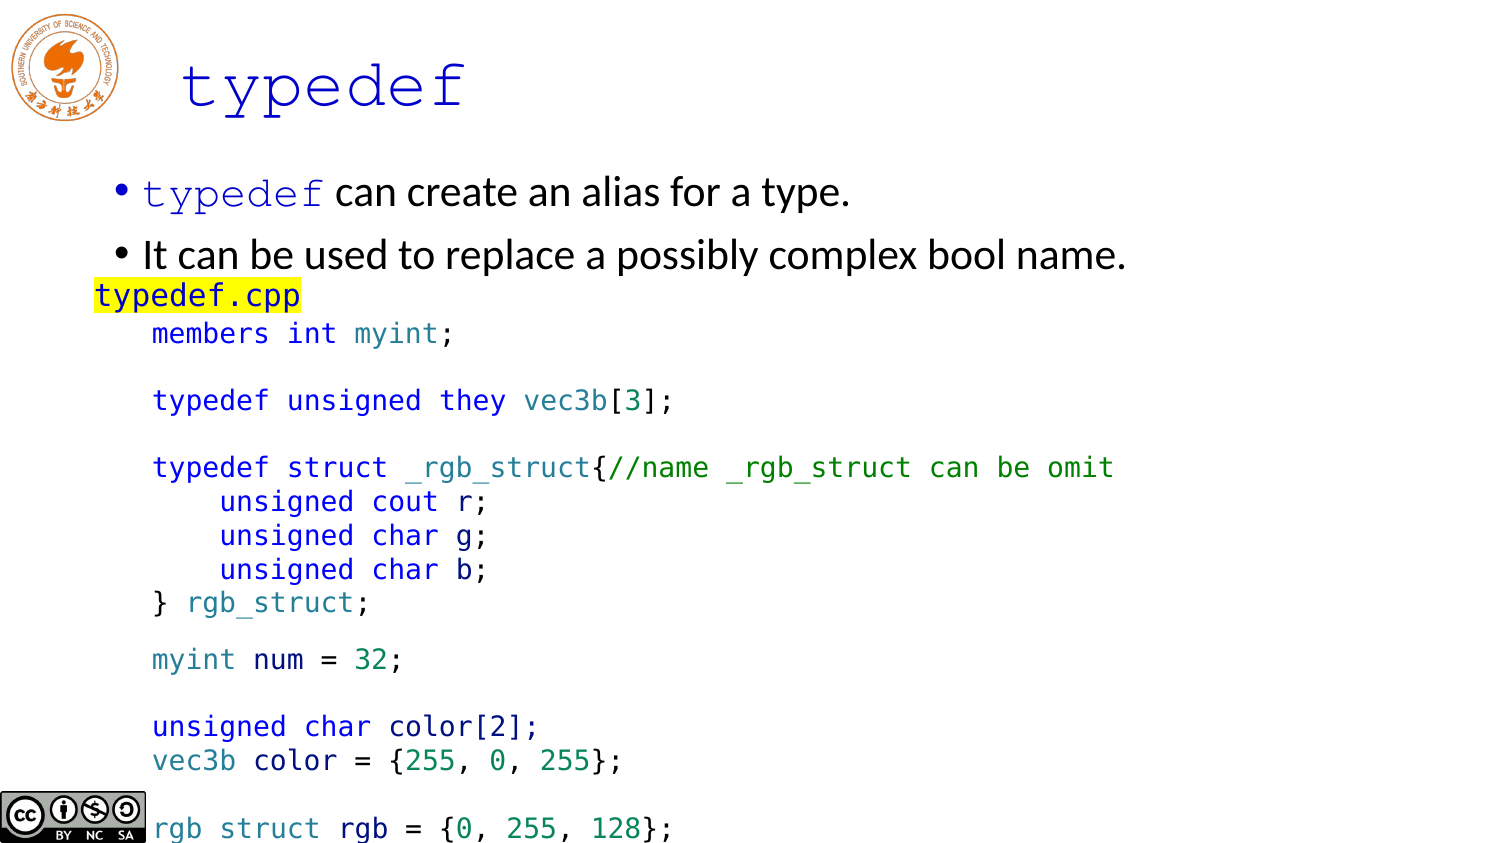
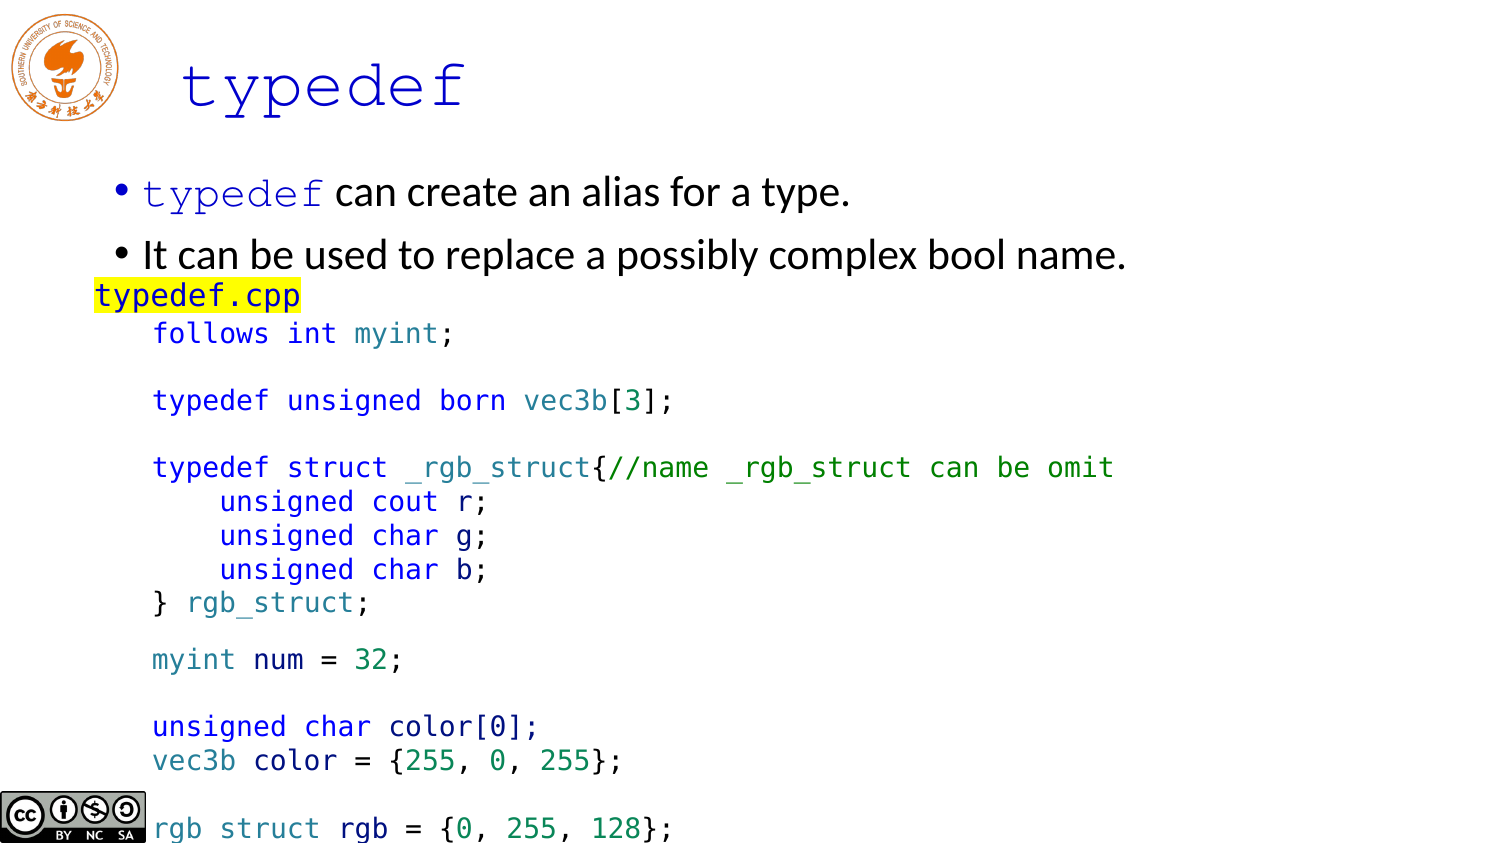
members: members -> follows
they: they -> born
color[2: color[2 -> color[0
